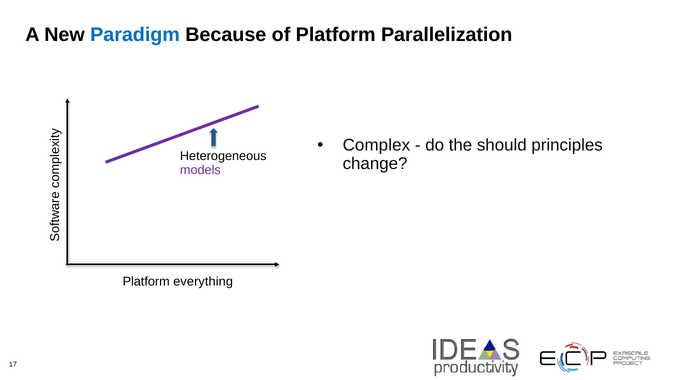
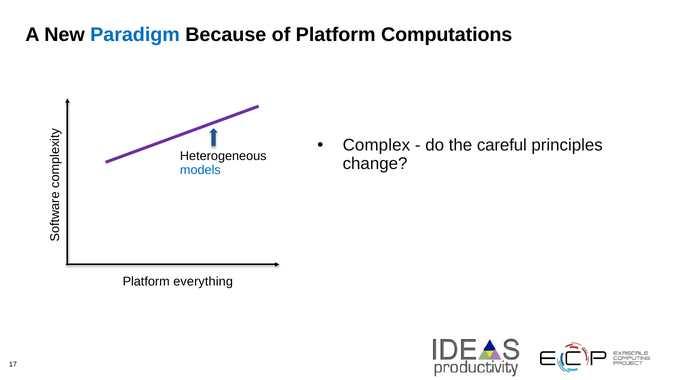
Parallelization: Parallelization -> Computations
should: should -> careful
models colour: purple -> blue
